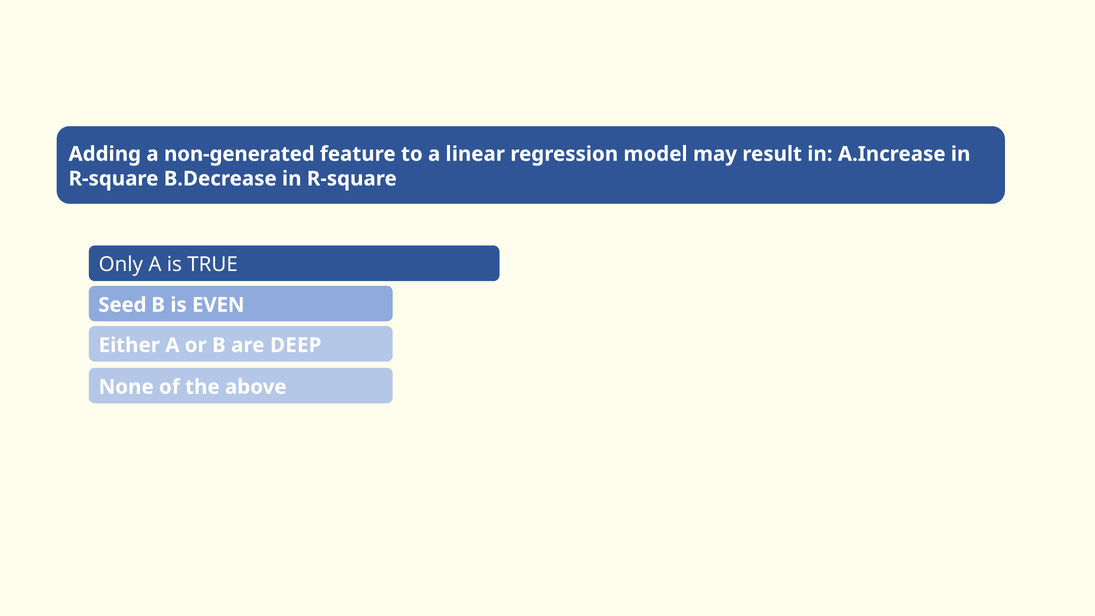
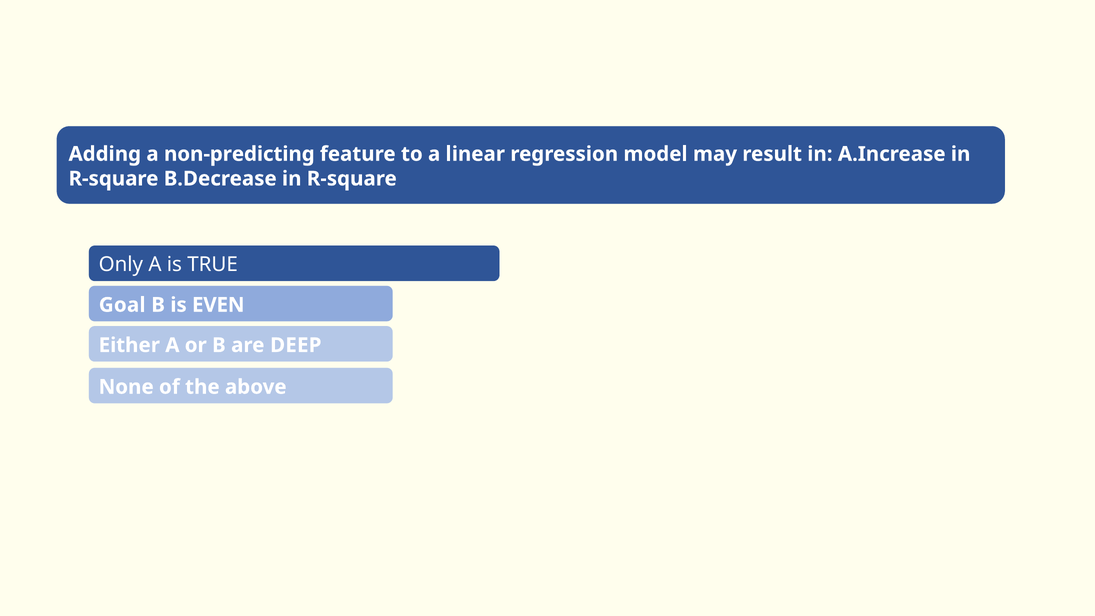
non-generated: non-generated -> non-predicting
Seed: Seed -> Goal
